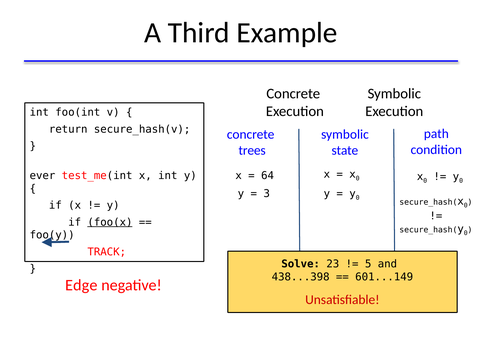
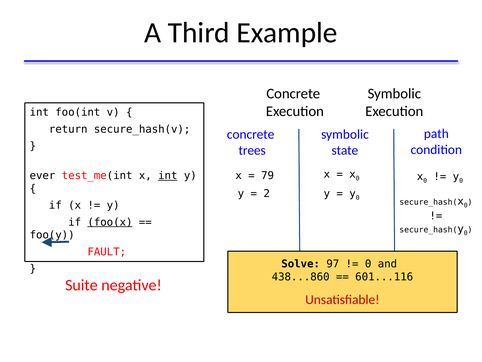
int at (168, 175) underline: none -> present
64: 64 -> 79
3: 3 -> 2
TRACK: TRACK -> FAULT
23: 23 -> 97
5 at (368, 264): 5 -> 0
438...398: 438...398 -> 438...860
601...149: 601...149 -> 601...116
Edge: Edge -> Suite
